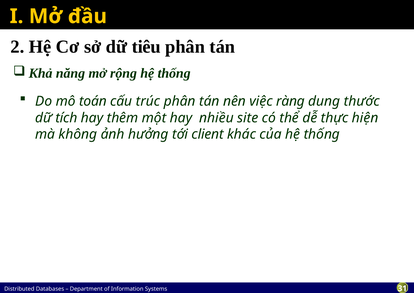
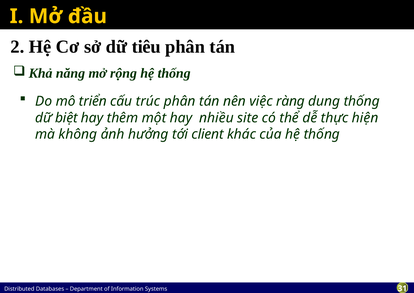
toán: toán -> triển
dung thước: thước -> thống
tích: tích -> biệt
